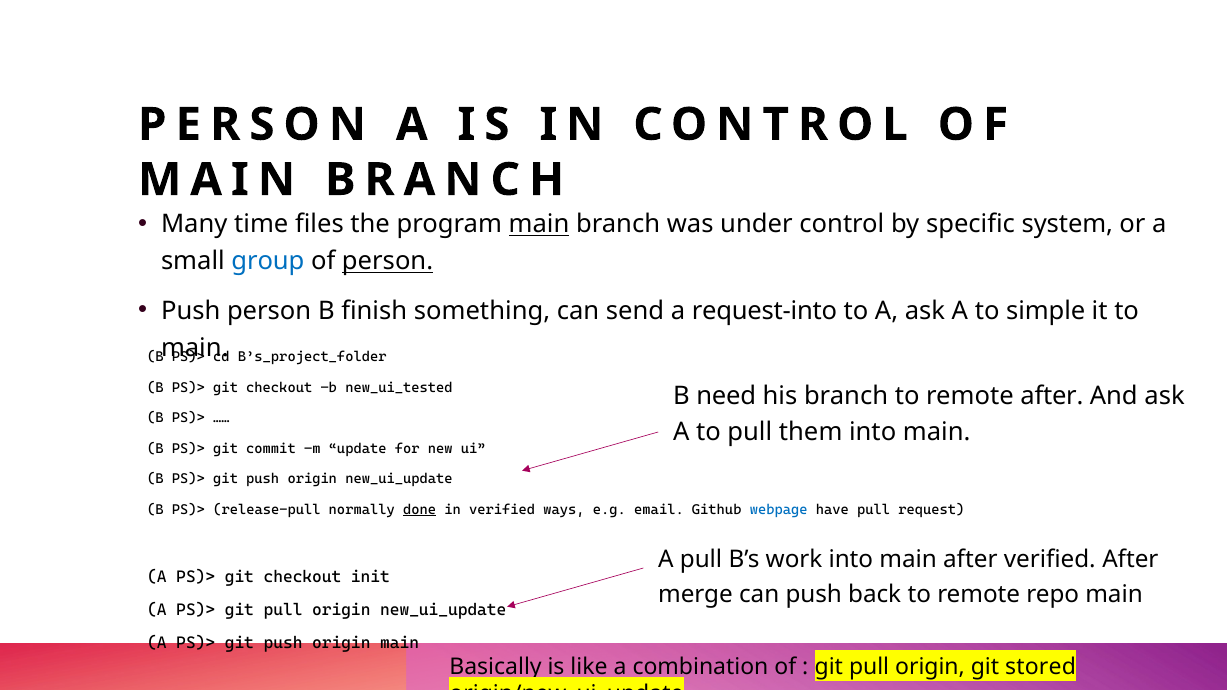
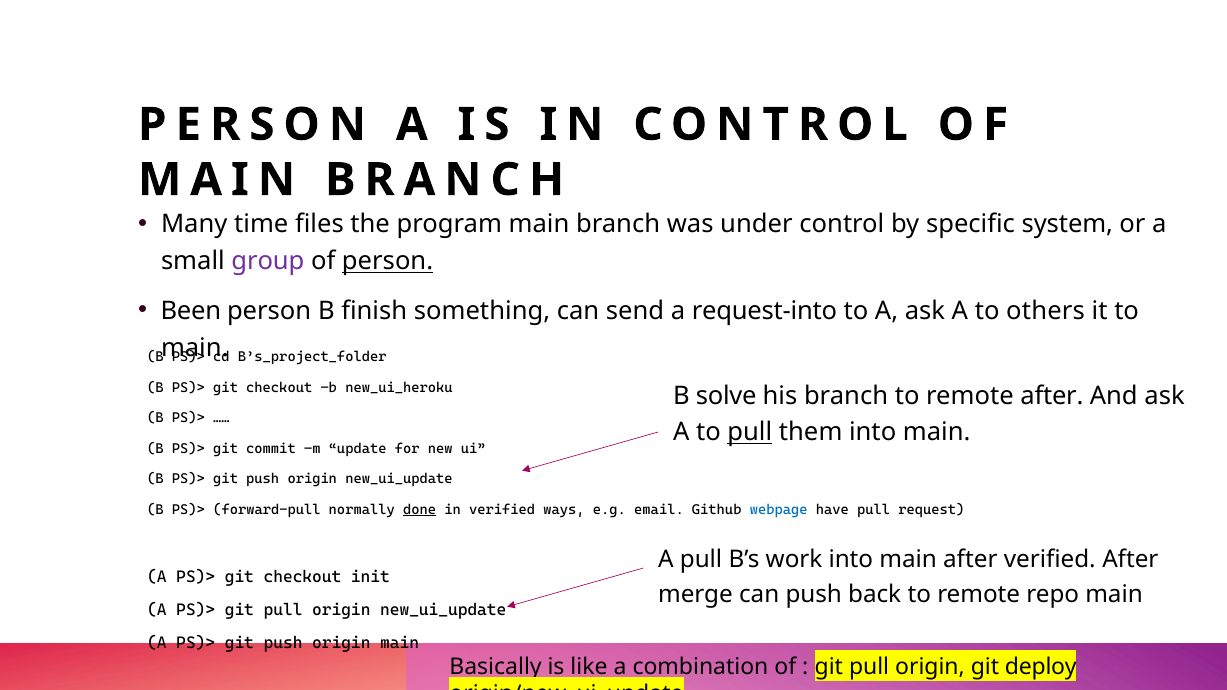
main at (539, 225) underline: present -> none
group colour: blue -> purple
Push at (191, 311): Push -> Been
simple: simple -> others
new_ui_tested: new_ui_tested -> new_ui_heroku
need: need -> solve
pull at (750, 433) underline: none -> present
release-pull: release-pull -> forward-pull
stored: stored -> deploy
